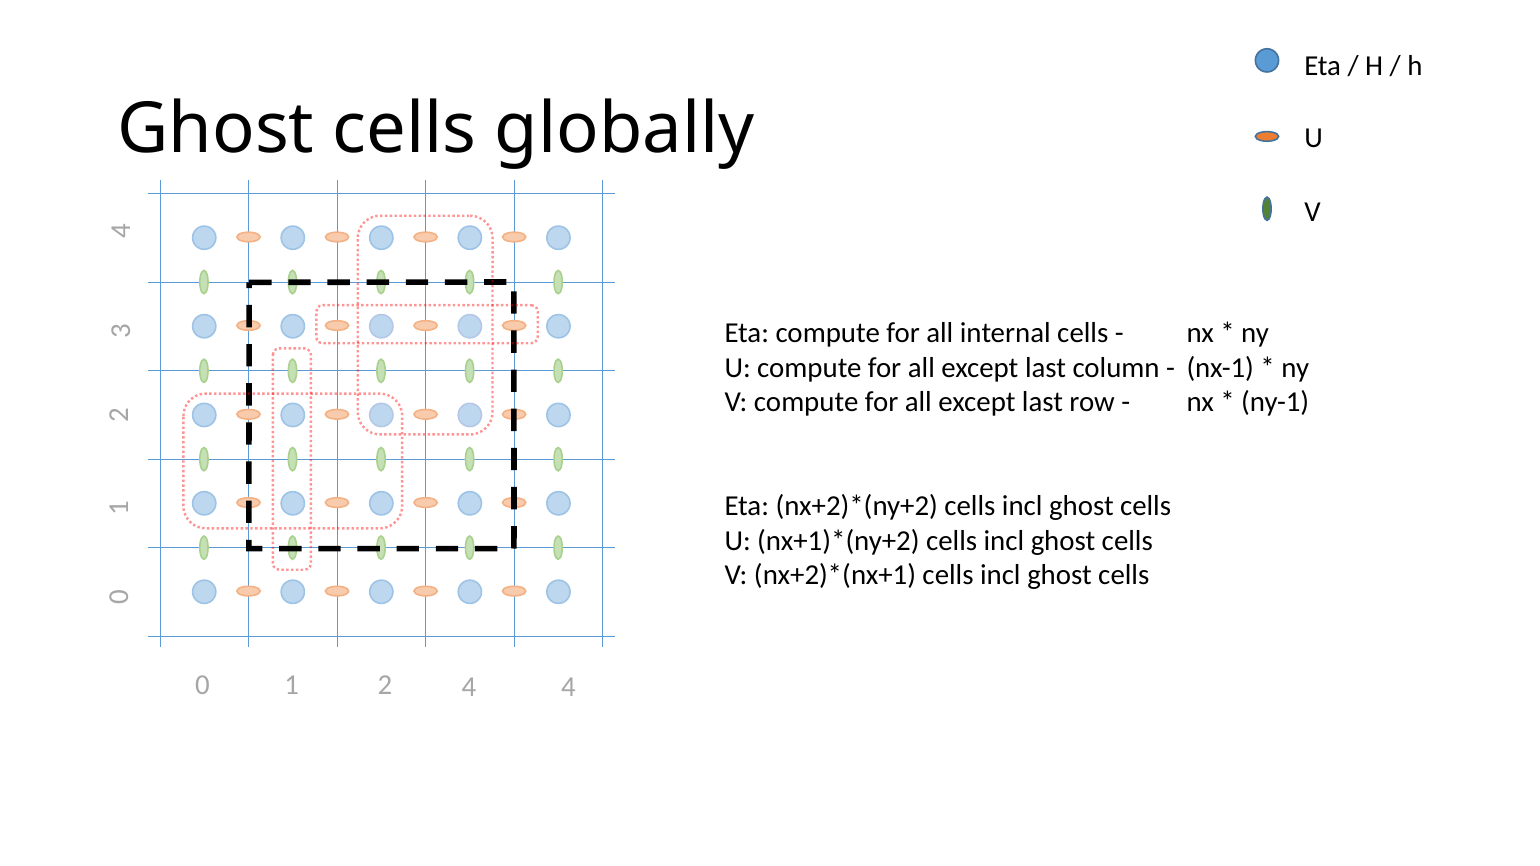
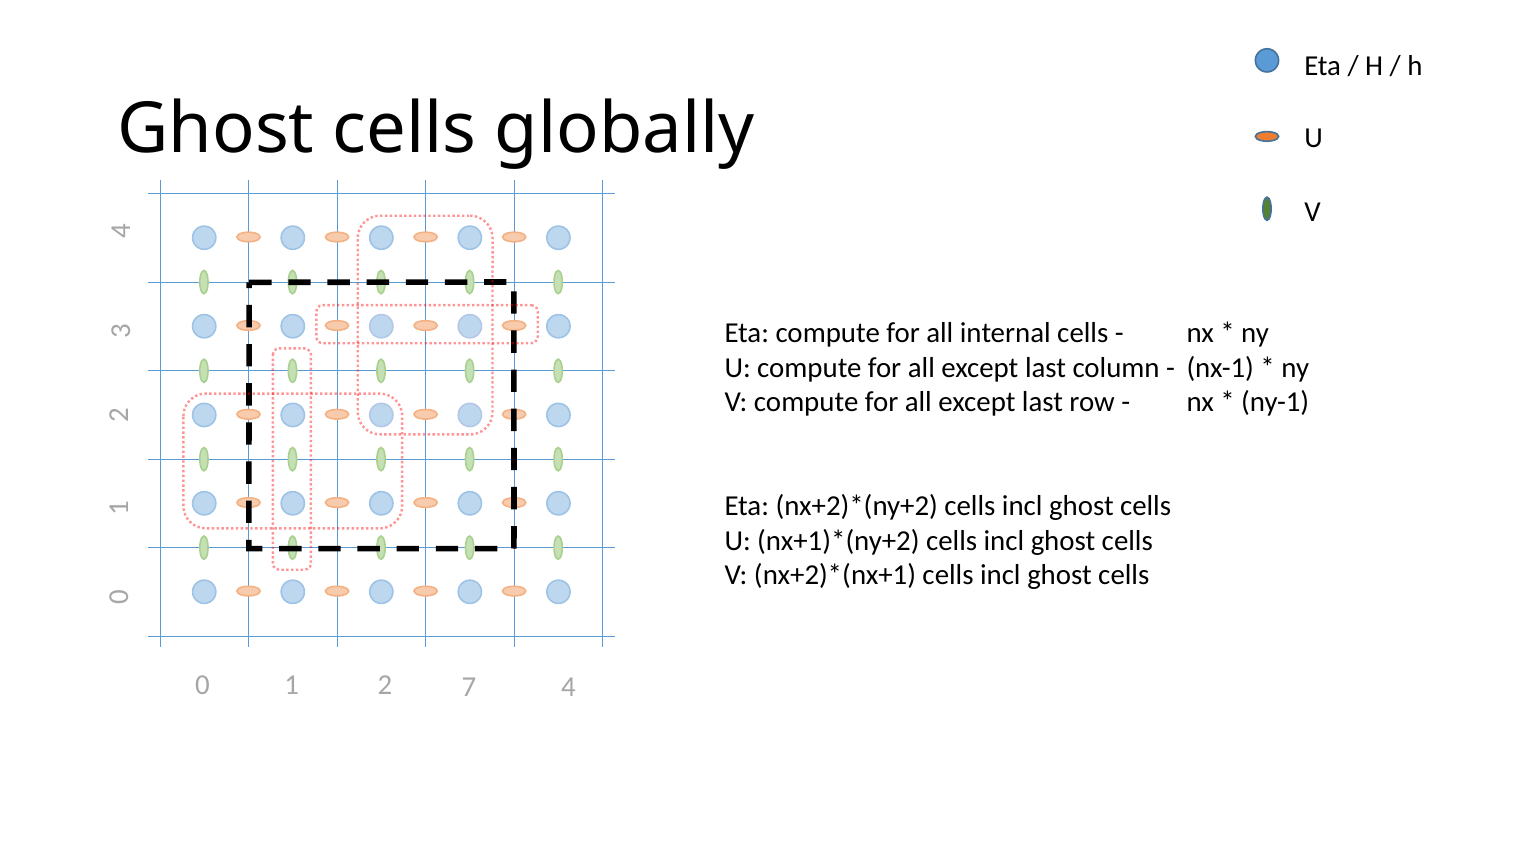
2 4: 4 -> 7
